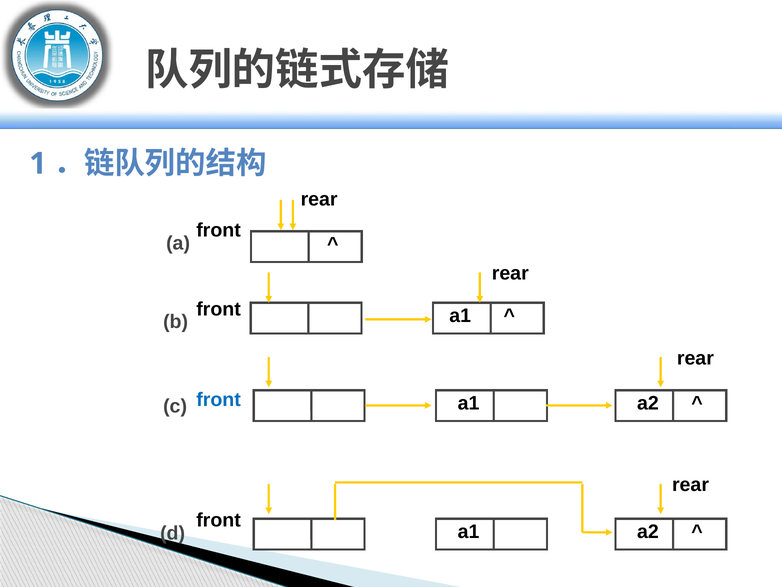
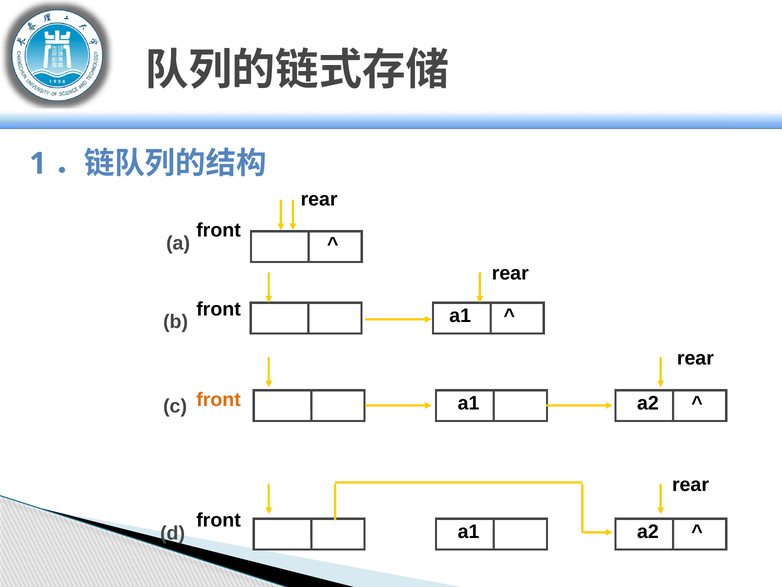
front at (219, 399) colour: blue -> orange
